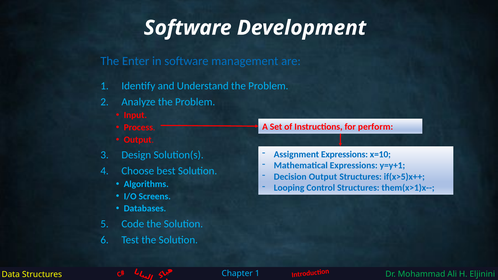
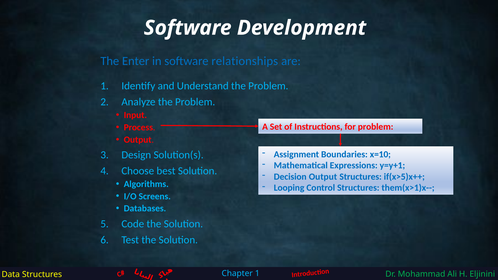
management: management -> relationships
for perform: perform -> problem
Assignment Expressions: Expressions -> Boundaries
